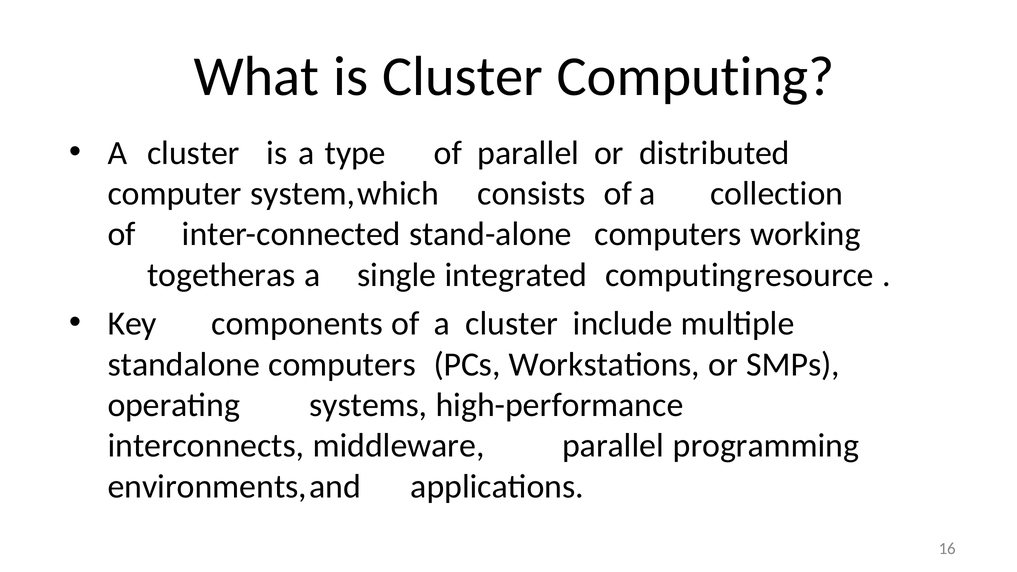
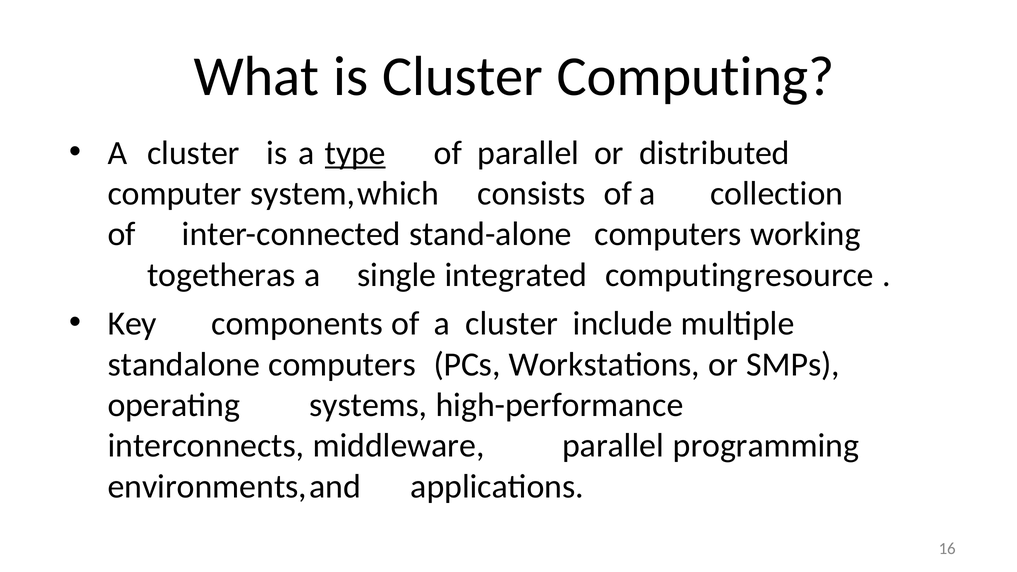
type underline: none -> present
